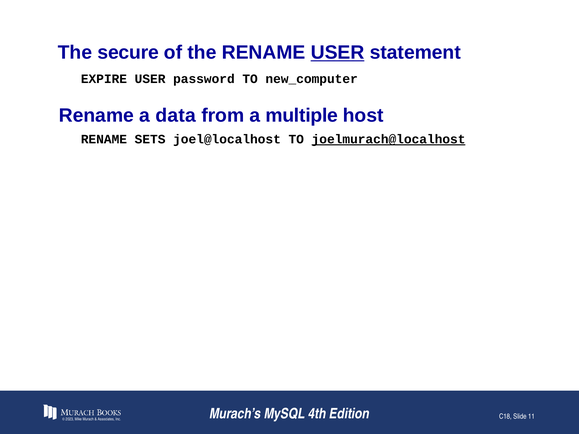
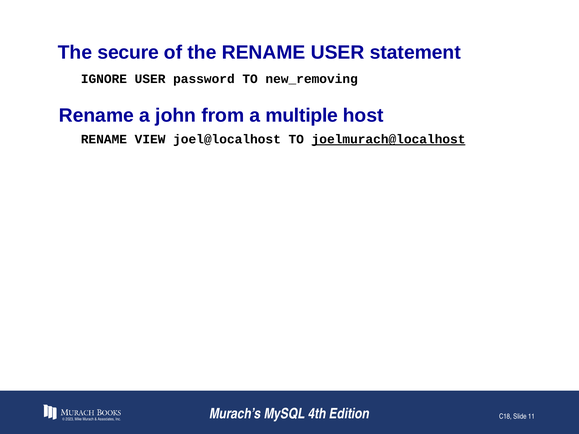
USER at (338, 53) underline: present -> none
EXPIRE: EXPIRE -> IGNORE
new_computer: new_computer -> new_removing
data: data -> john
SETS: SETS -> VIEW
